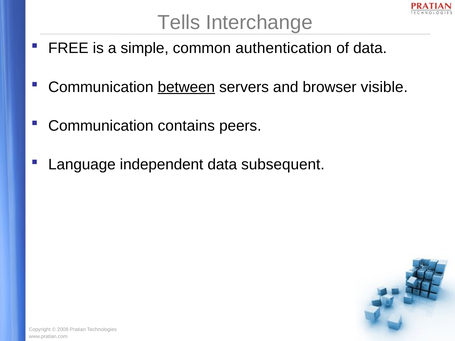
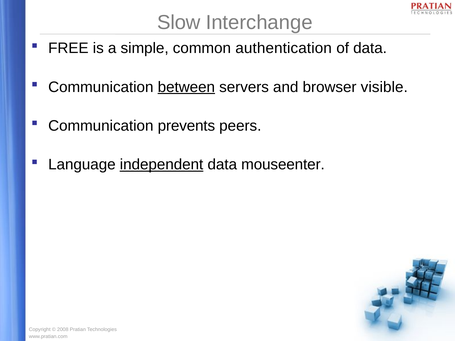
Tells: Tells -> Slow
contains: contains -> prevents
independent underline: none -> present
subsequent: subsequent -> mouseenter
